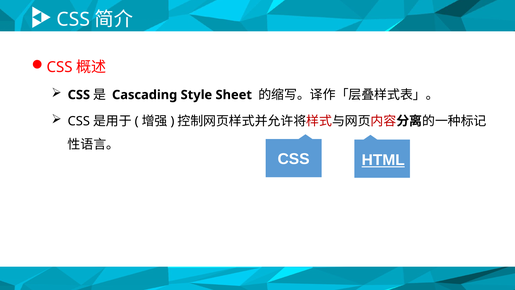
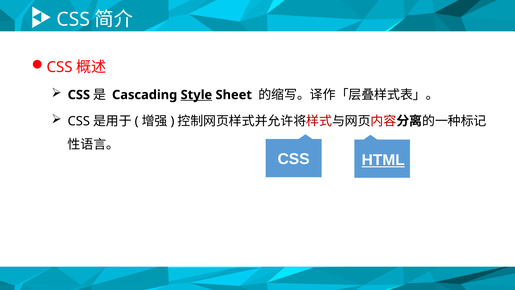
Style underline: none -> present
